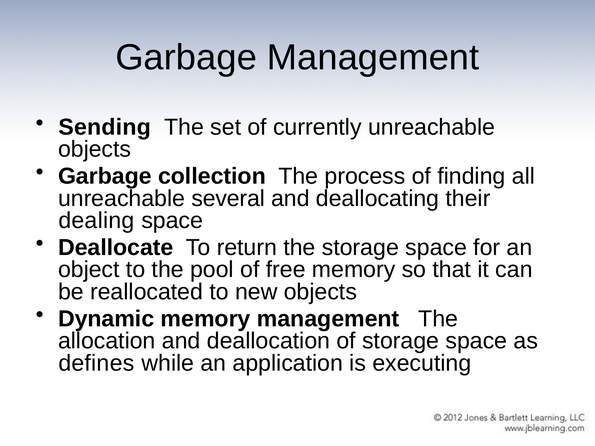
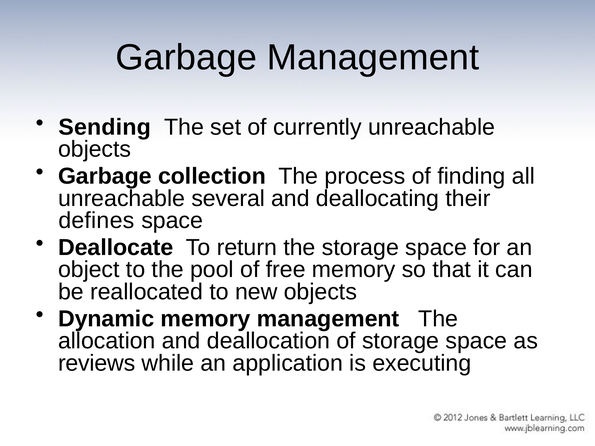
dealing: dealing -> defines
defines: defines -> reviews
